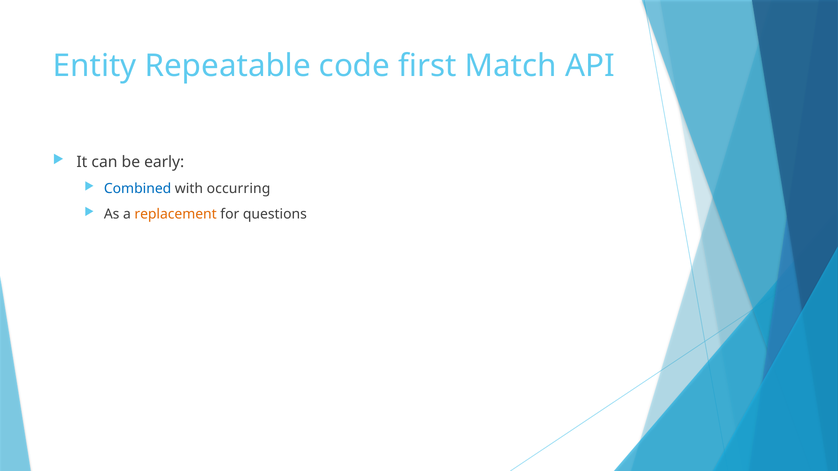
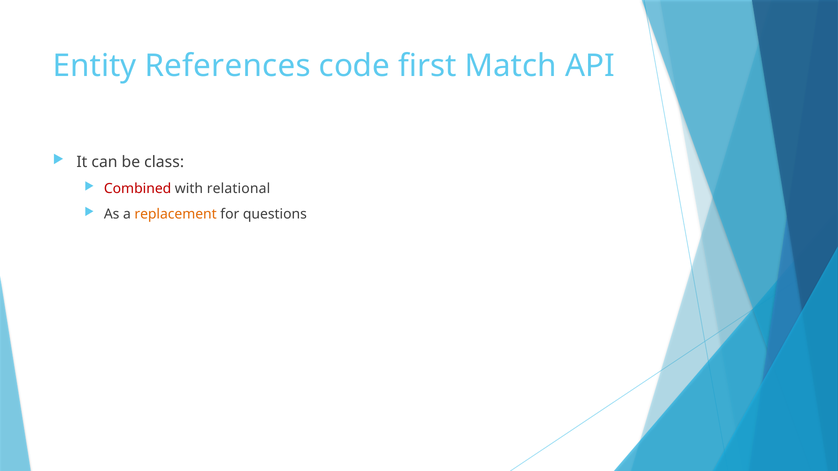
Repeatable: Repeatable -> References
early: early -> class
Combined colour: blue -> red
occurring: occurring -> relational
